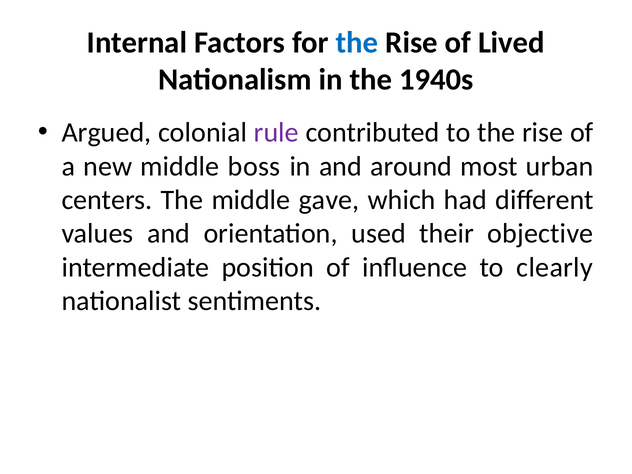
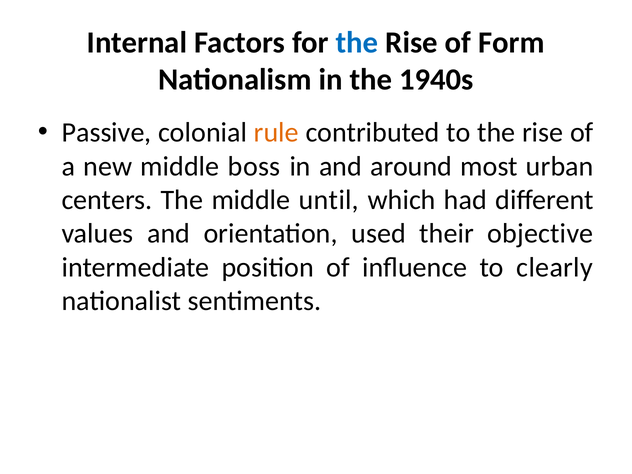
Lived: Lived -> Form
Argued: Argued -> Passive
rule colour: purple -> orange
gave: gave -> until
